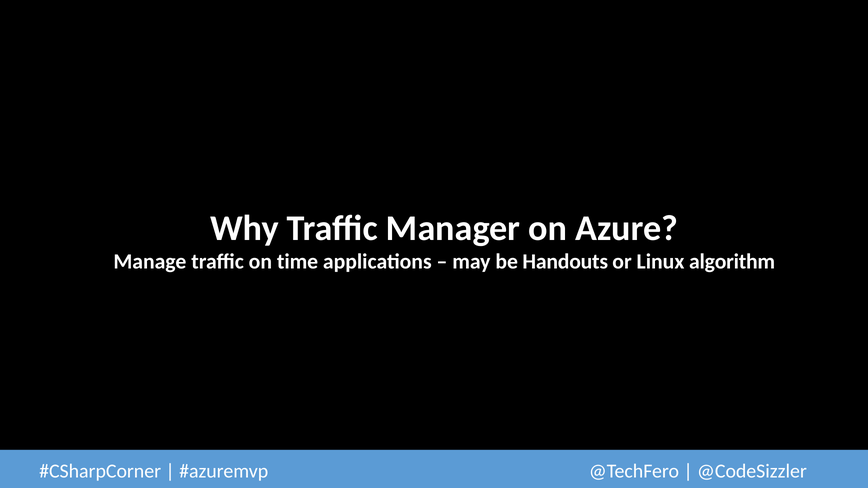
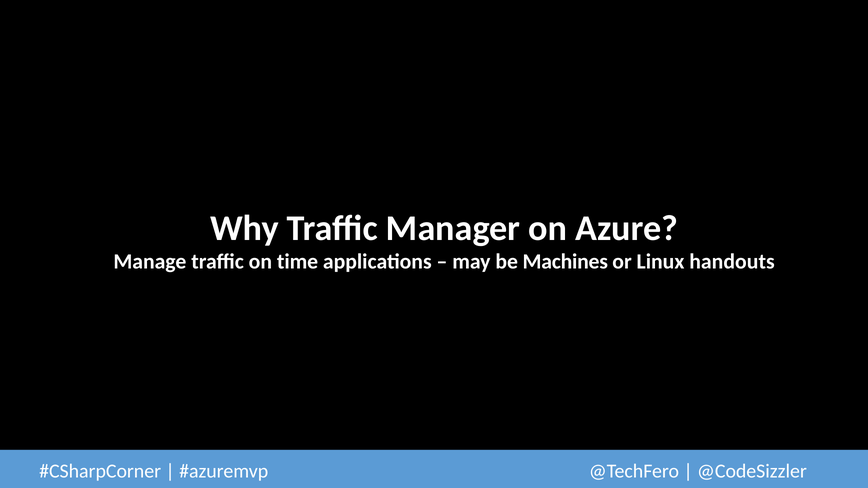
Handouts: Handouts -> Machines
algorithm: algorithm -> handouts
